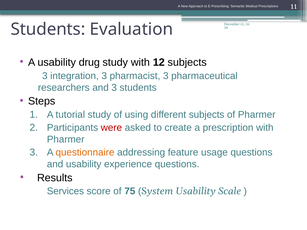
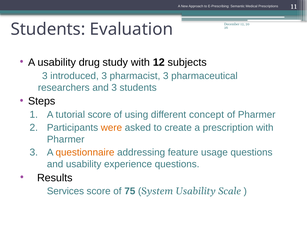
integration: integration -> introduced
tutorial study: study -> score
different subjects: subjects -> concept
were colour: red -> orange
